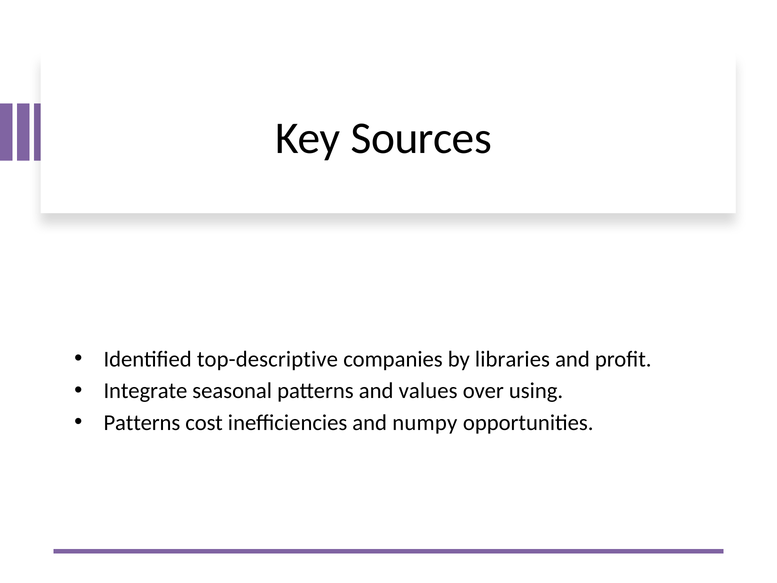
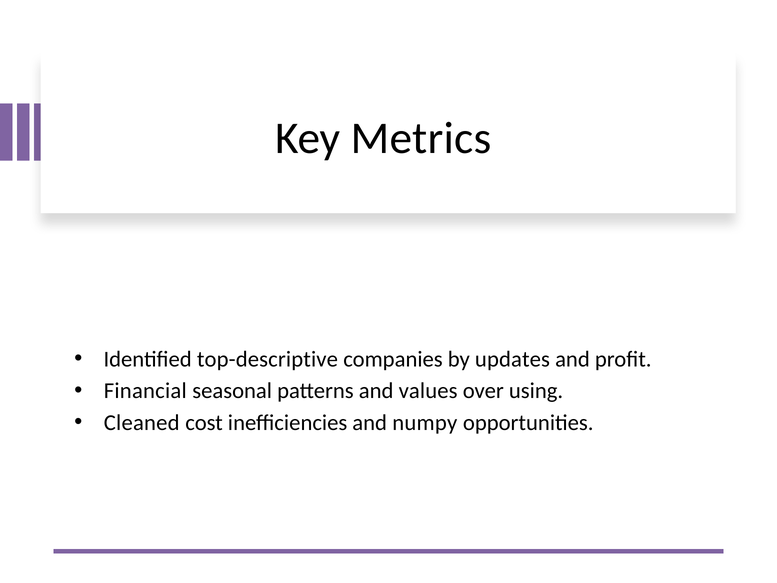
Sources: Sources -> Metrics
libraries: libraries -> updates
Integrate: Integrate -> Financial
Patterns at (142, 422): Patterns -> Cleaned
